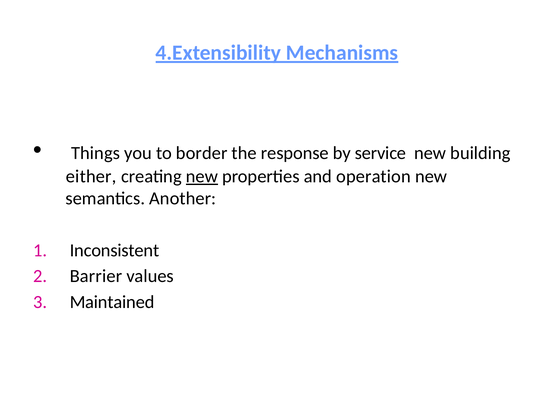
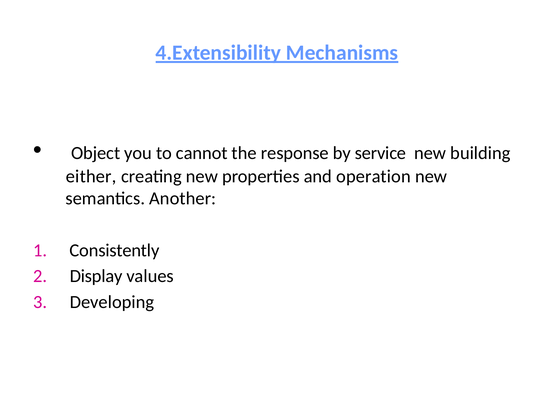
Things: Things -> Object
border: border -> cannot
new at (202, 176) underline: present -> none
Inconsistent: Inconsistent -> Consistently
Barrier: Barrier -> Display
Maintained: Maintained -> Developing
